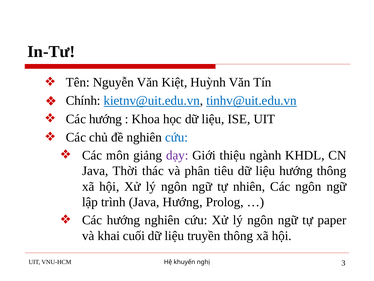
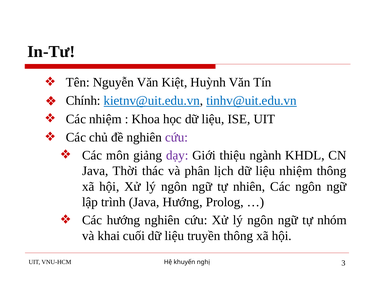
hướng at (106, 119): hướng -> nhiệm
cứu at (177, 137) colour: blue -> purple
tiêu: tiêu -> lịch
liệu hướng: hướng -> nhiệm
paper: paper -> nhóm
